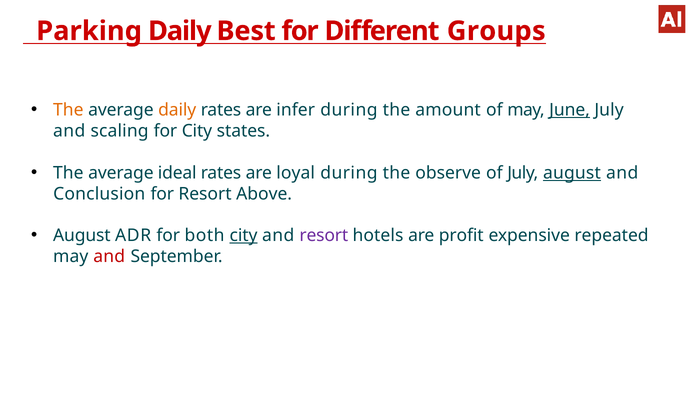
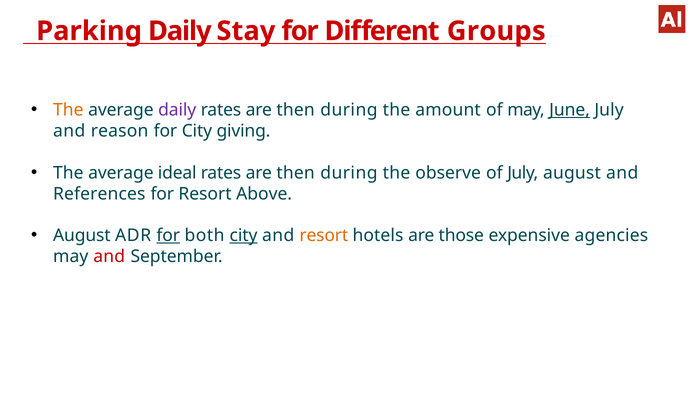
Best: Best -> Stay
daily at (177, 110) colour: orange -> purple
infer at (296, 110): infer -> then
scaling: scaling -> reason
states: states -> giving
loyal at (296, 173): loyal -> then
august at (572, 173) underline: present -> none
Conclusion: Conclusion -> References
for at (168, 235) underline: none -> present
resort at (324, 235) colour: purple -> orange
profit: profit -> those
repeated: repeated -> agencies
